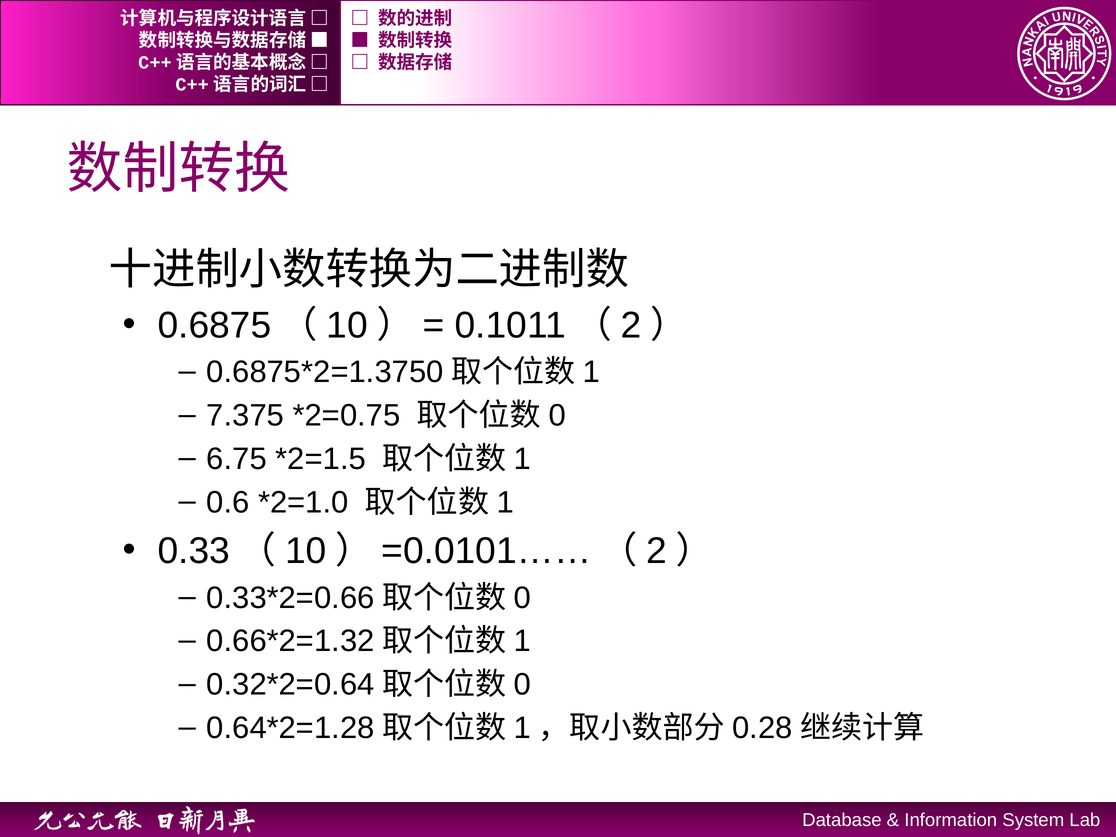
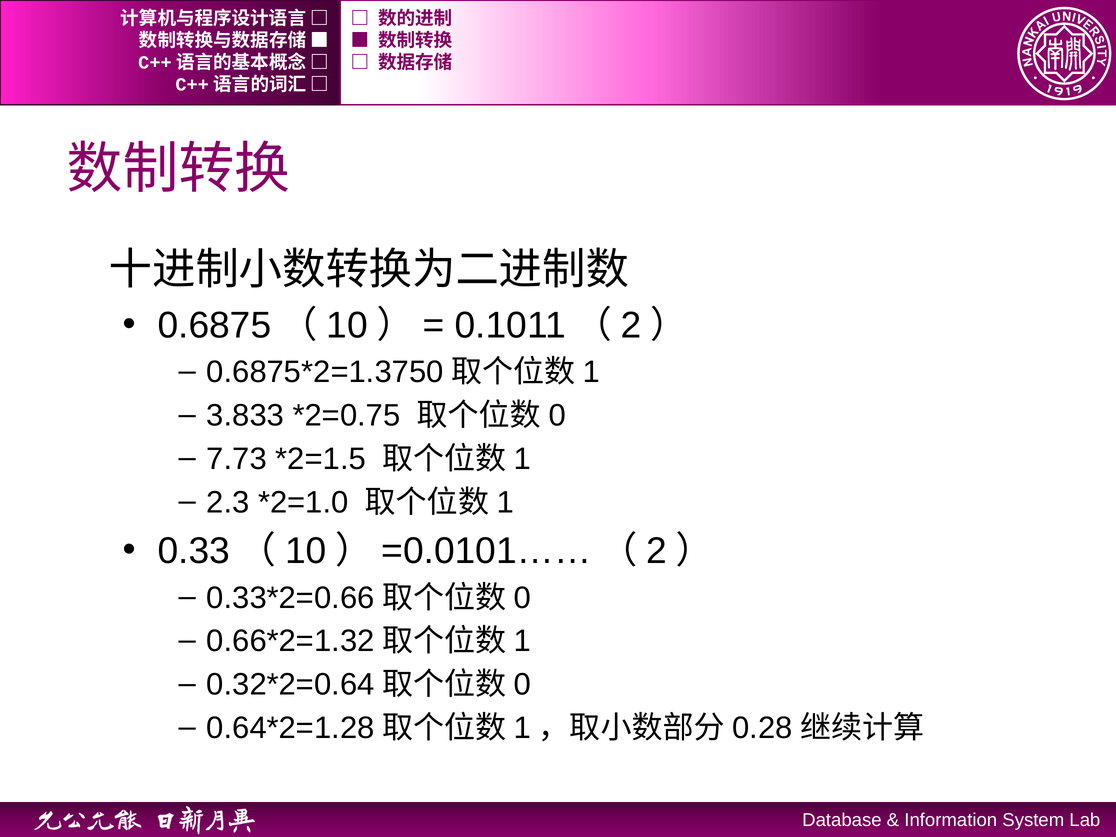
7.375: 7.375 -> 3.833
6.75: 6.75 -> 7.73
0.6: 0.6 -> 2.3
